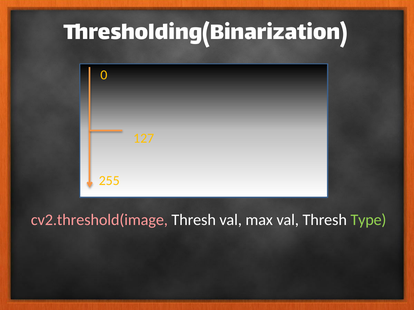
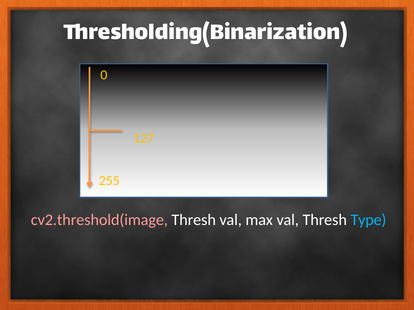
Type colour: light green -> light blue
